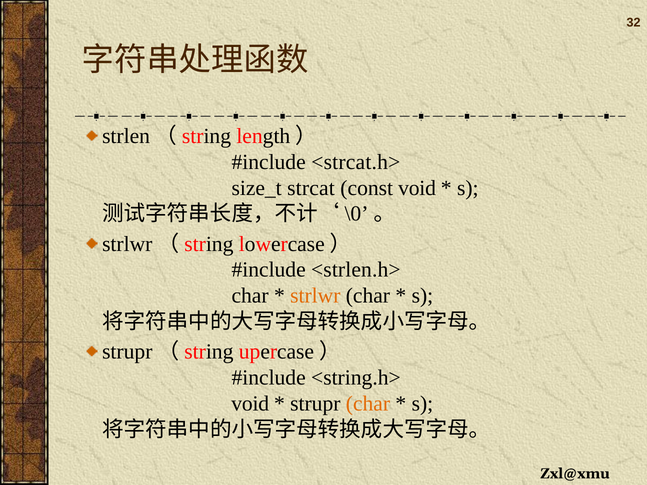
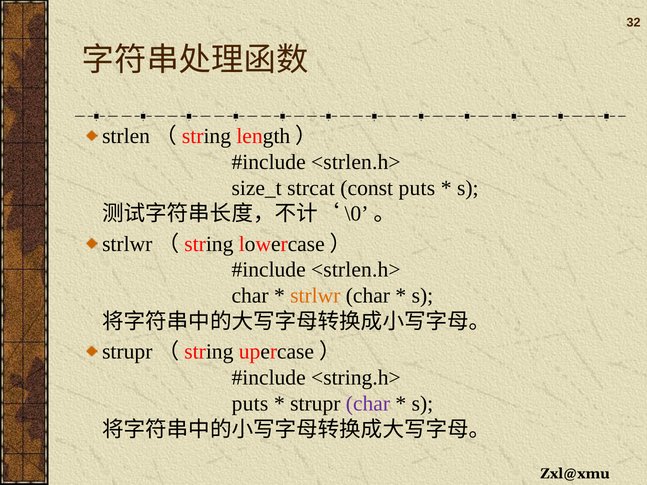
<strcat.h> at (356, 162): <strcat.h> -> <strlen.h>
const void: void -> puts
void at (250, 404): void -> puts
char at (368, 404) colour: orange -> purple
